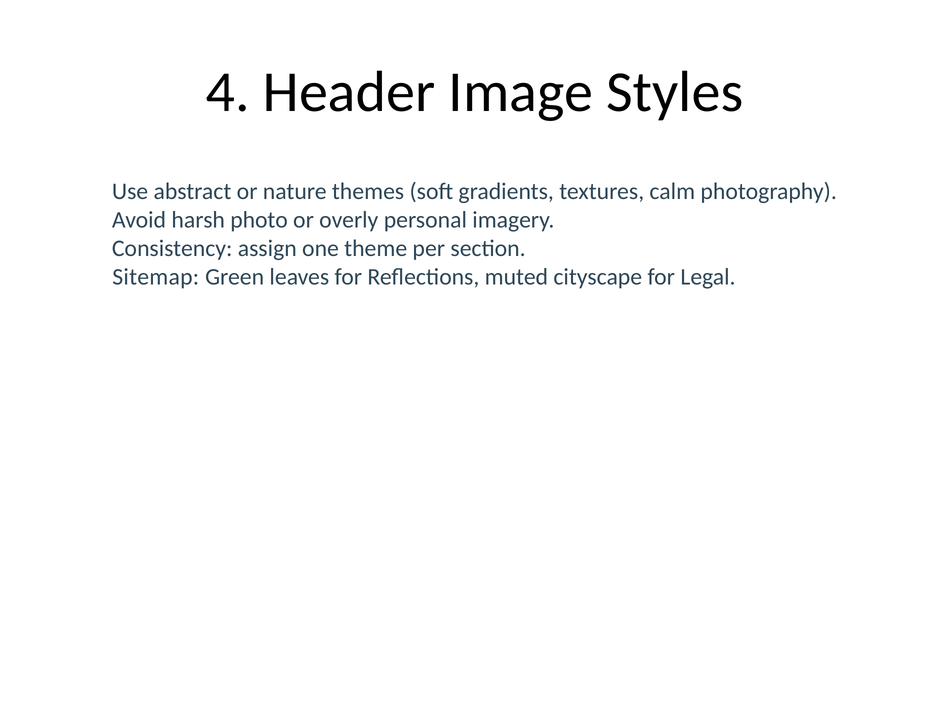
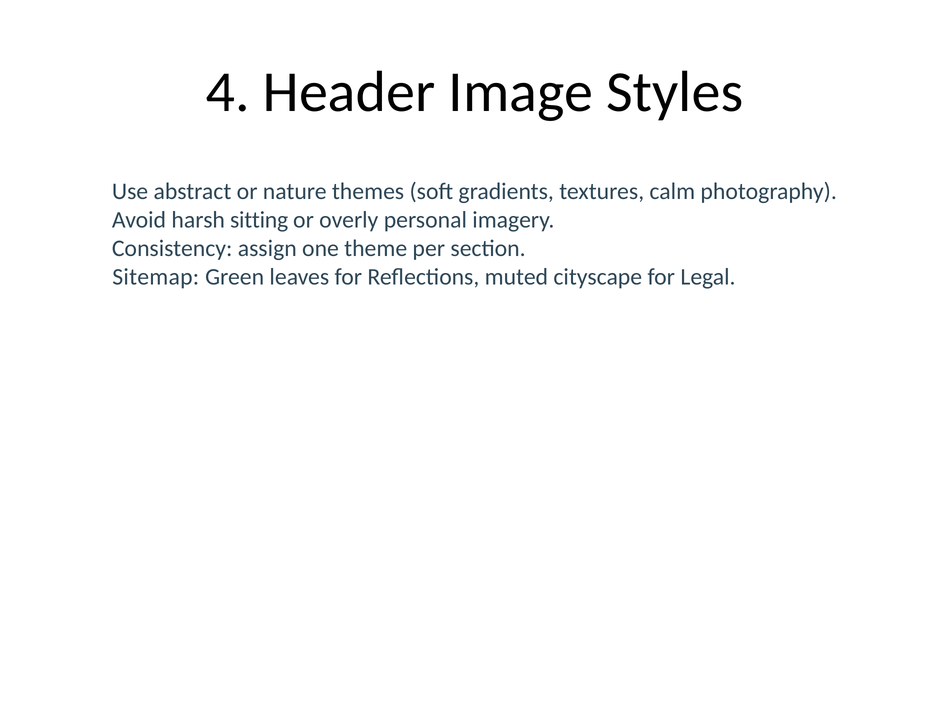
photo: photo -> sitting
